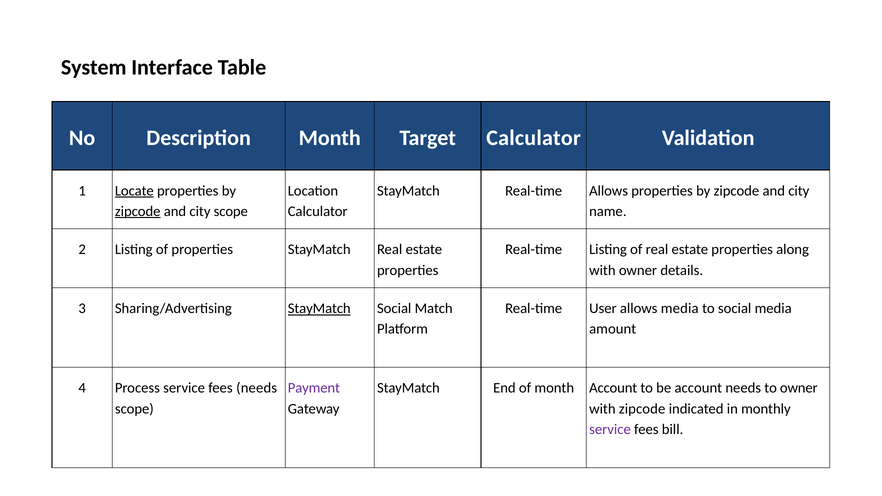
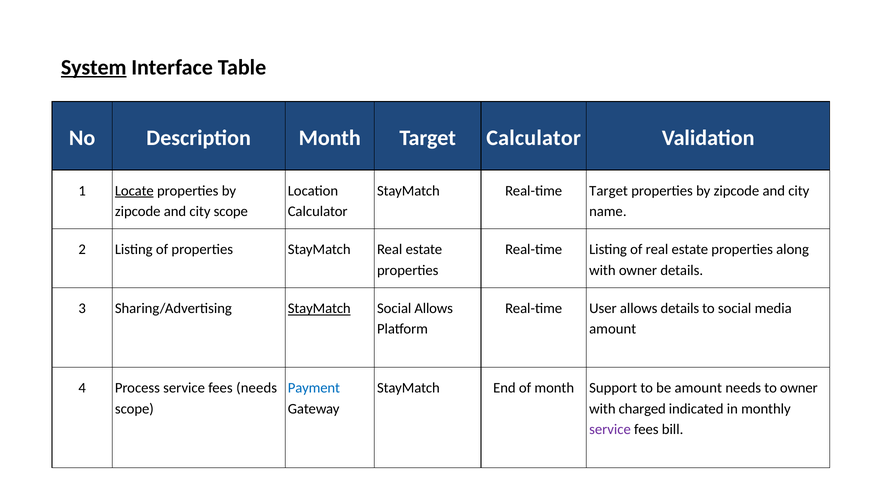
System underline: none -> present
Real-time Allows: Allows -> Target
zipcode at (138, 211) underline: present -> none
Social Match: Match -> Allows
allows media: media -> details
Payment colour: purple -> blue
month Account: Account -> Support
be account: account -> amount
with zipcode: zipcode -> charged
